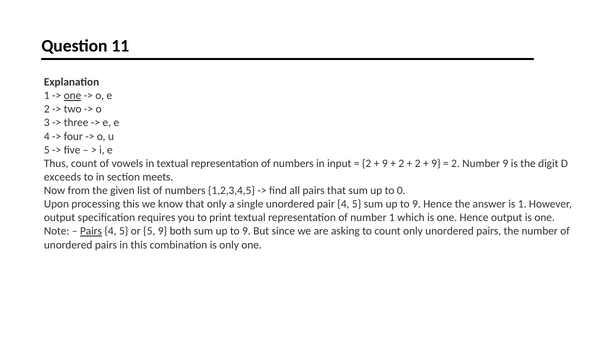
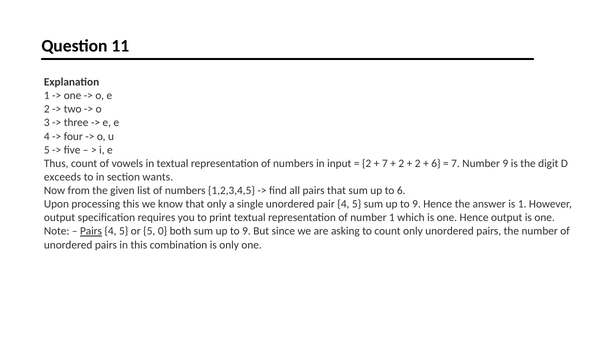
one at (73, 96) underline: present -> none
9 at (385, 163): 9 -> 7
9 at (436, 163): 9 -> 6
2 at (456, 163): 2 -> 7
meets: meets -> wants
to 0: 0 -> 6
5 9: 9 -> 0
